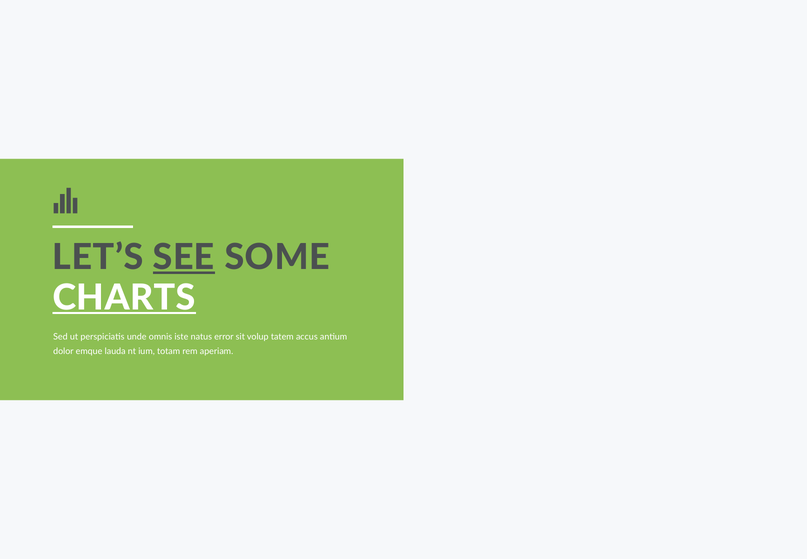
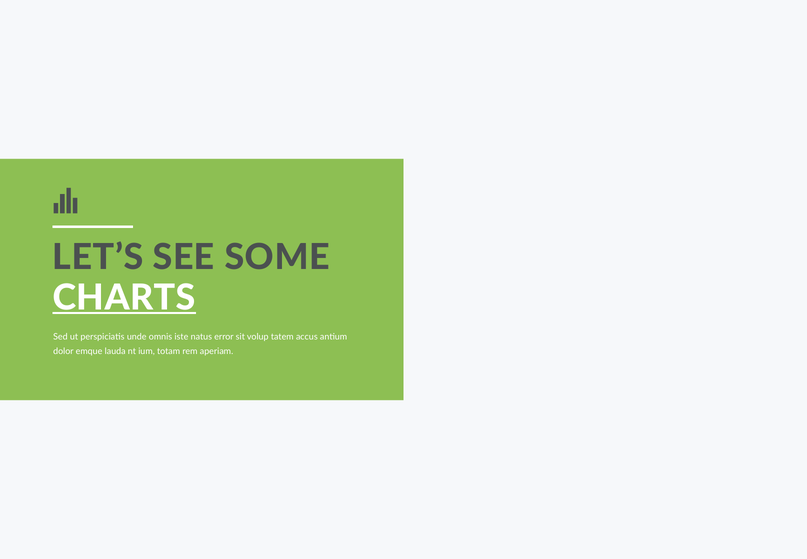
SEE underline: present -> none
